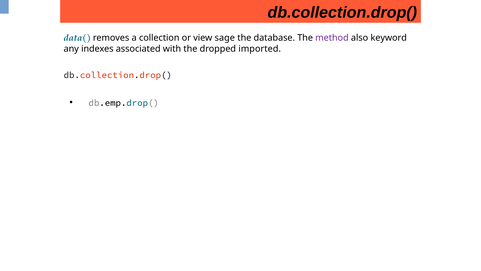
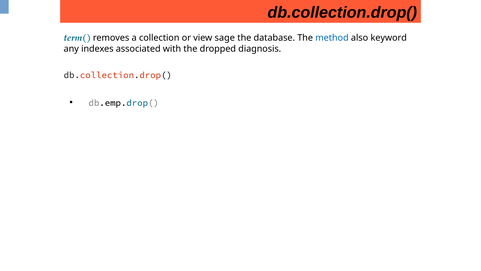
data(: data( -> term(
method colour: purple -> blue
imported: imported -> diagnosis
